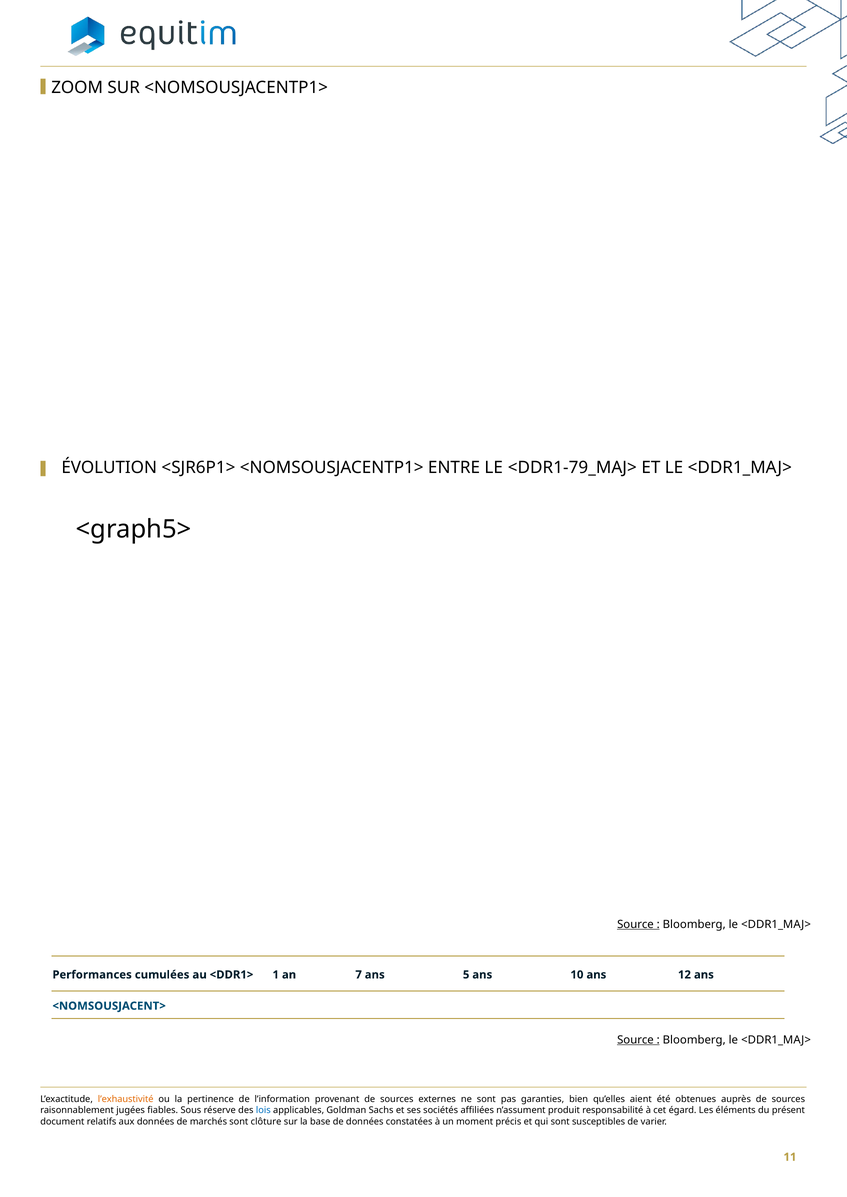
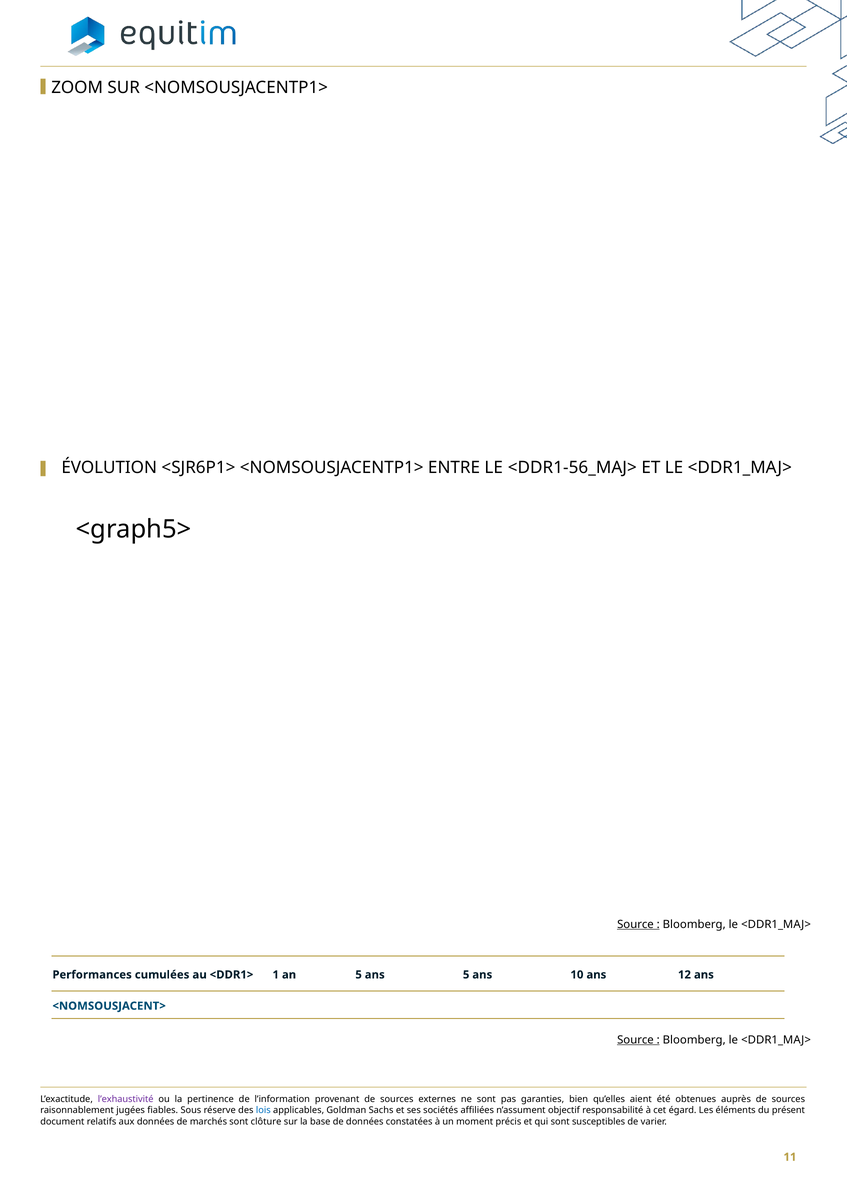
<DDR1-79_MAJ>: <DDR1-79_MAJ> -> <DDR1-56_MAJ>
an 7: 7 -> 5
l’exhaustivité colour: orange -> purple
produit: produit -> objectif
